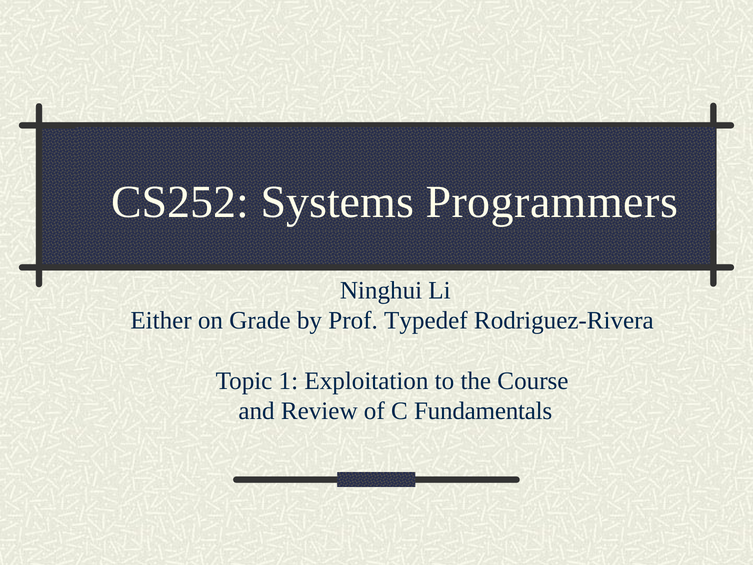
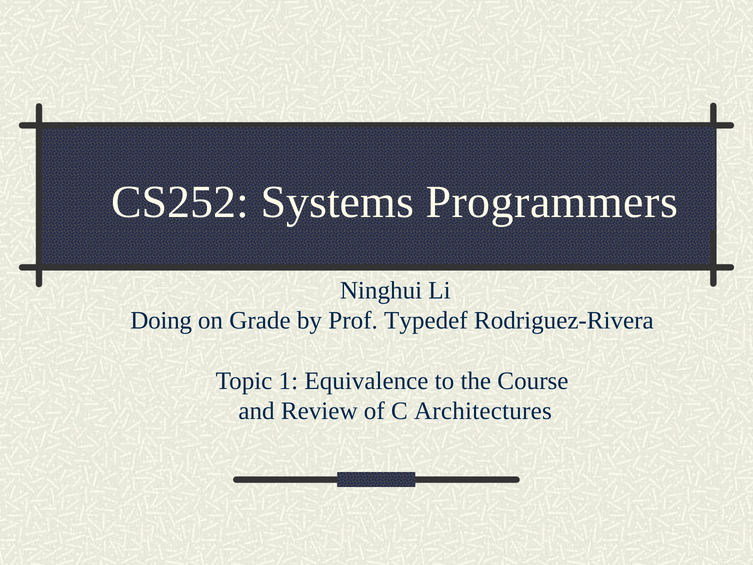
Either: Either -> Doing
Exploitation: Exploitation -> Equivalence
Fundamentals: Fundamentals -> Architectures
